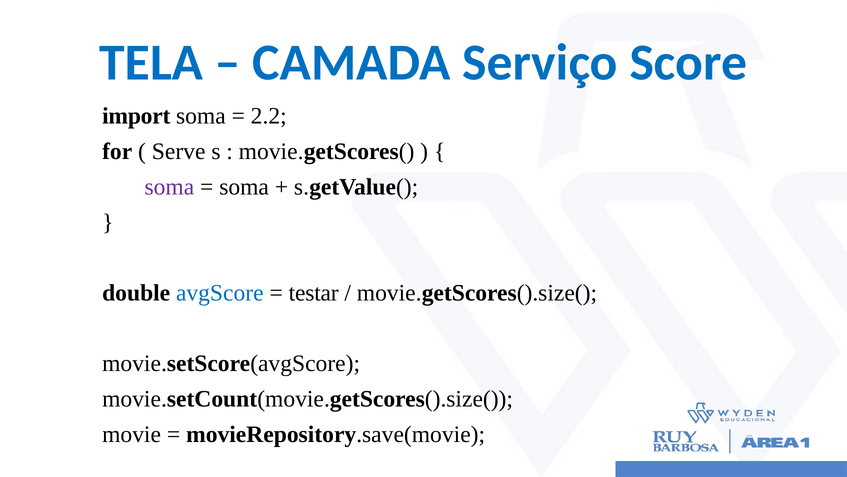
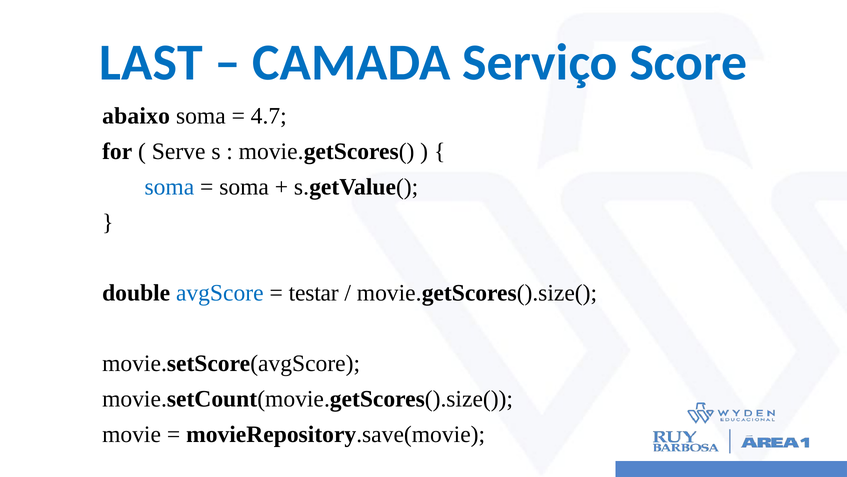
TELA: TELA -> LAST
import: import -> abaixo
2.2: 2.2 -> 4.7
soma at (169, 187) colour: purple -> blue
